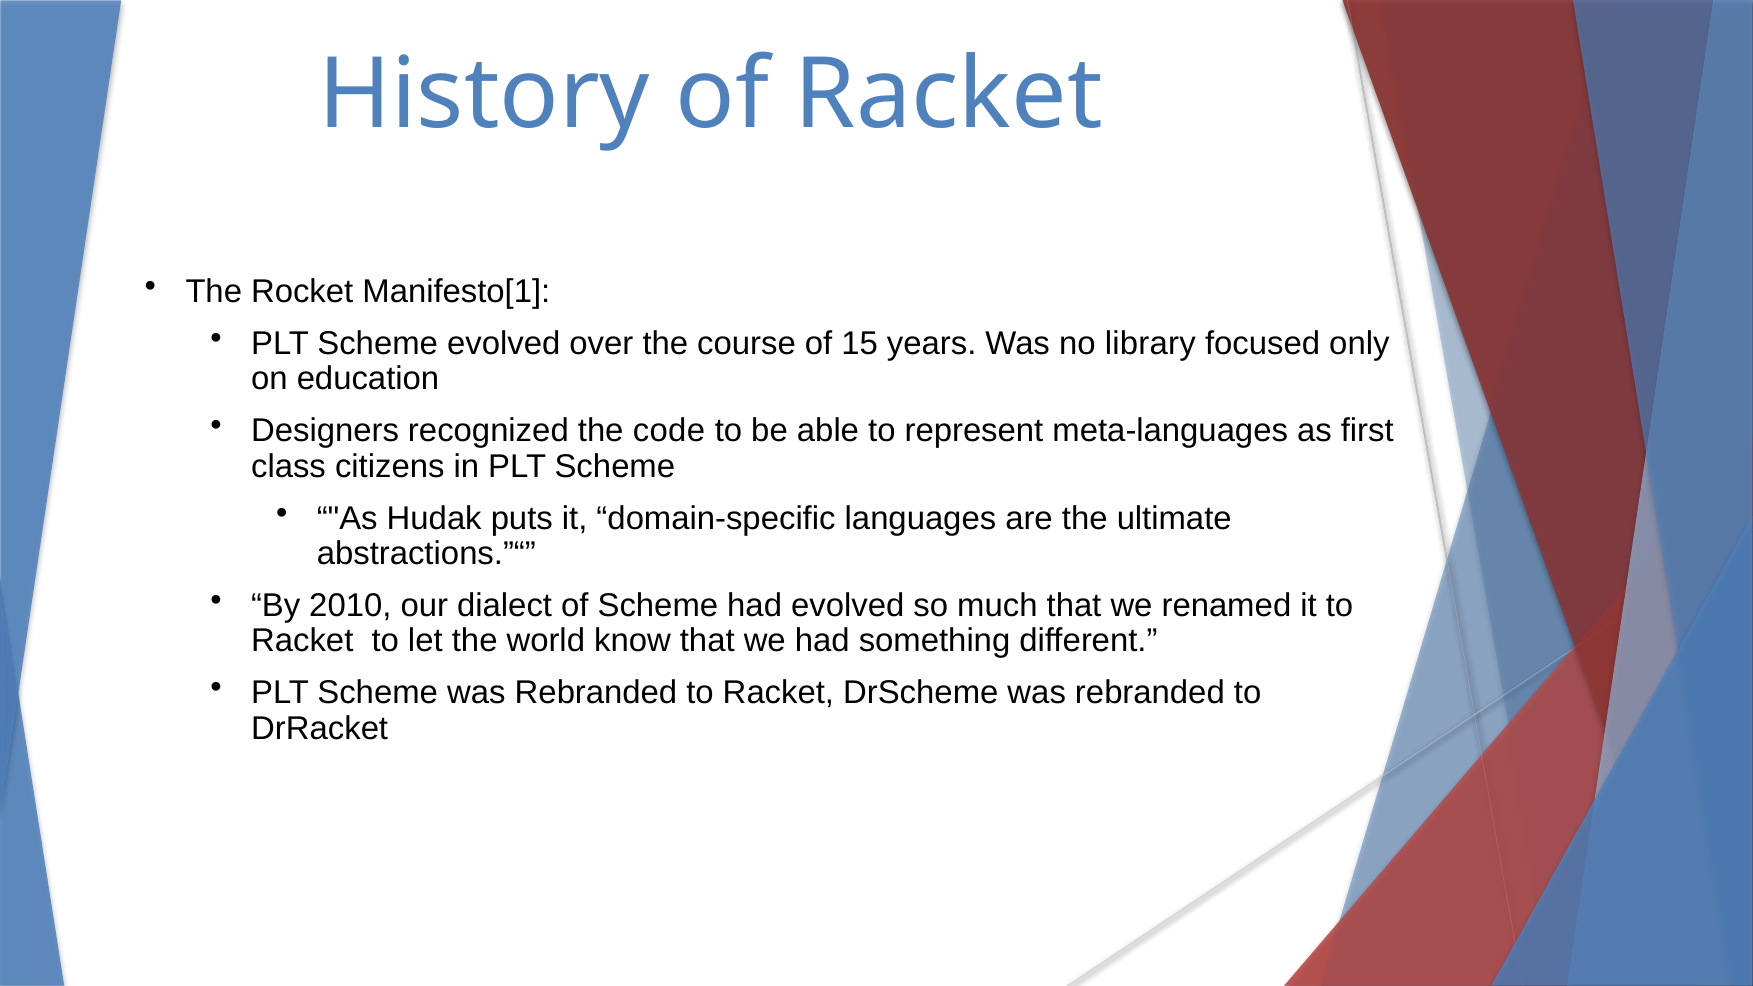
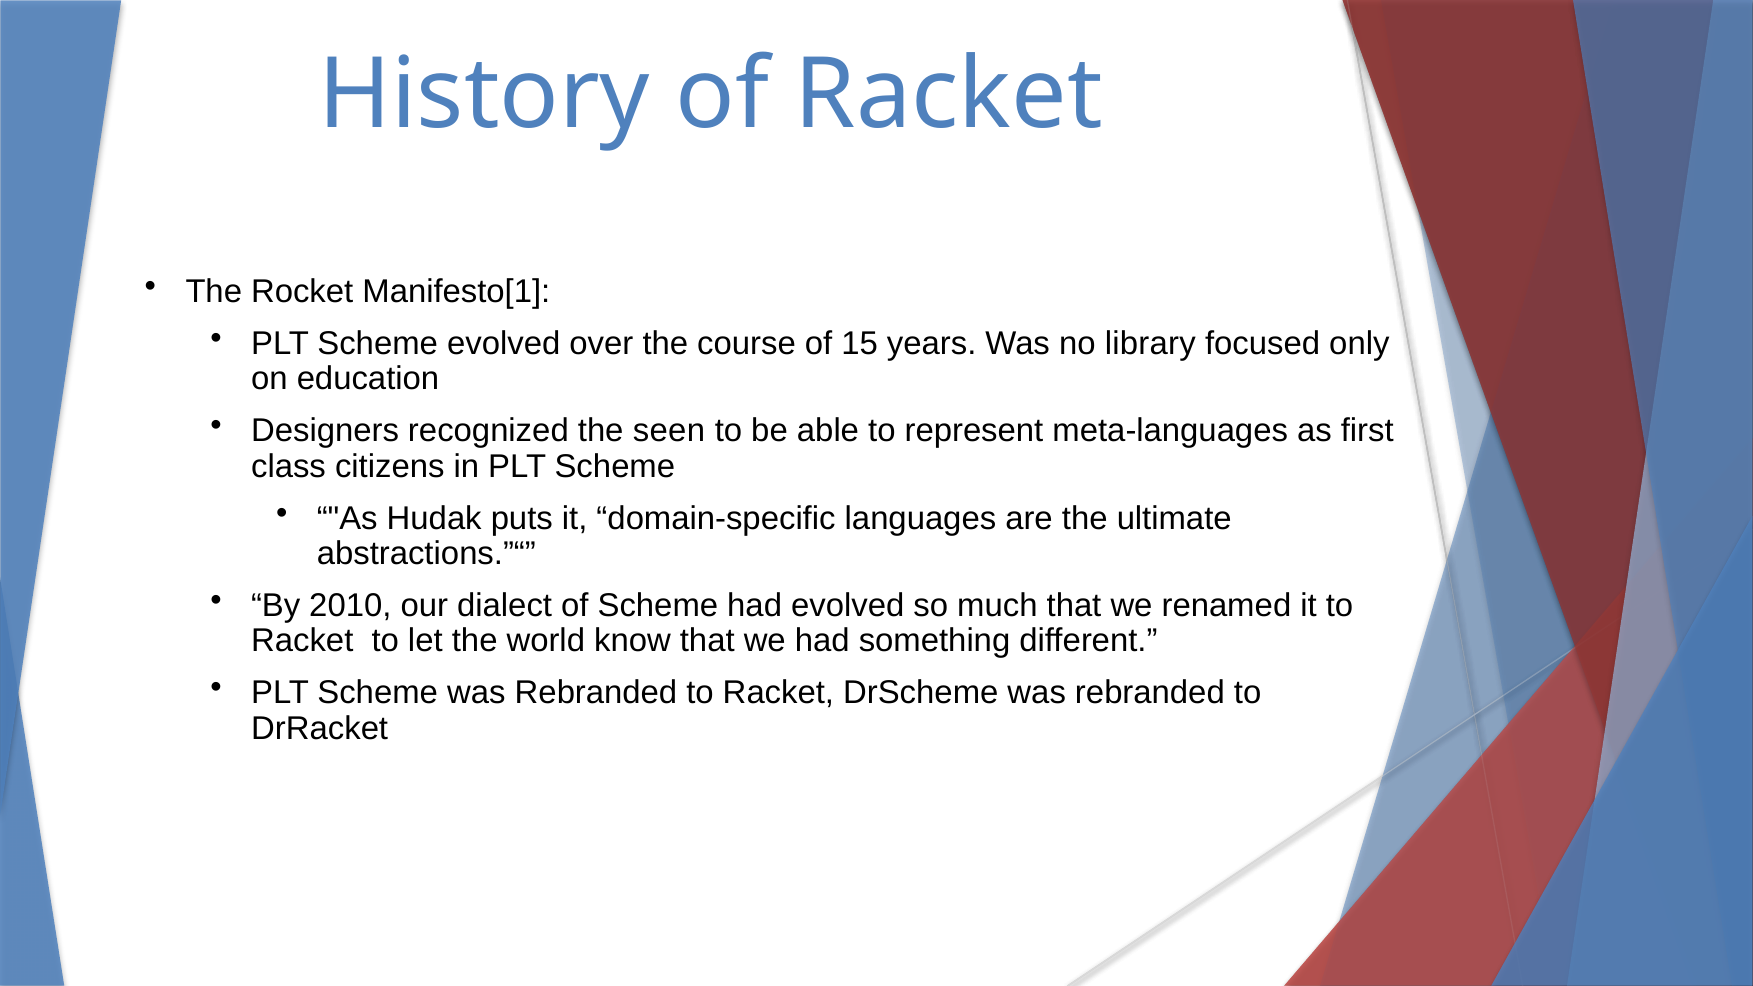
code: code -> seen
